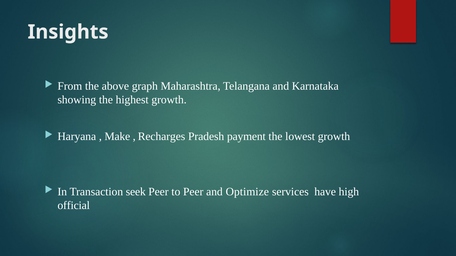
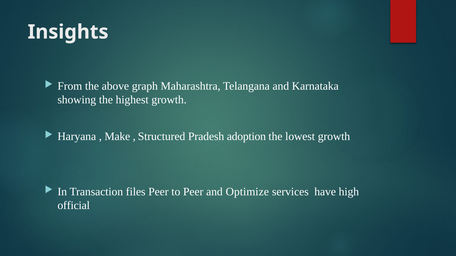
Recharges: Recharges -> Structured
payment: payment -> adoption
seek: seek -> files
